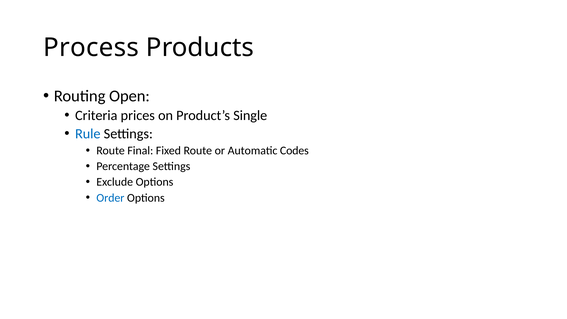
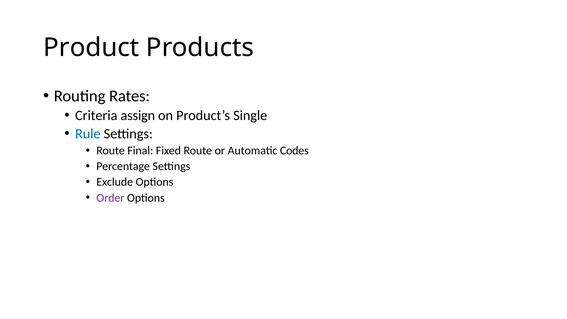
Process: Process -> Product
Open: Open -> Rates
prices: prices -> assign
Order colour: blue -> purple
